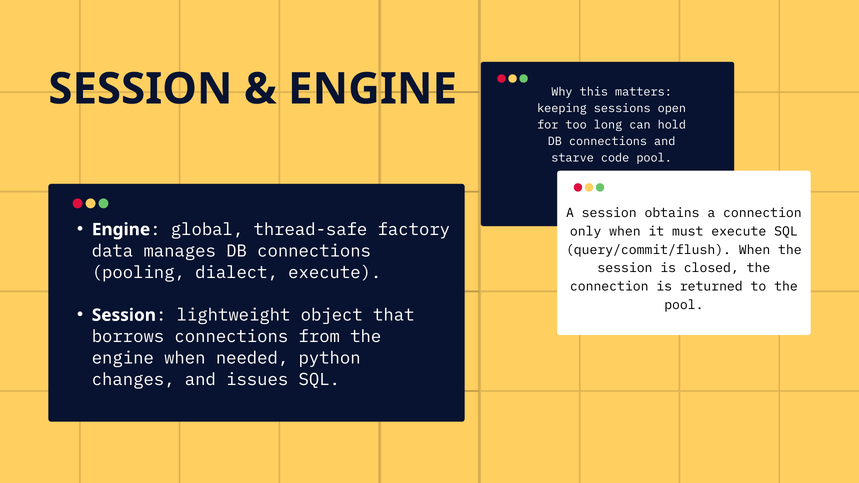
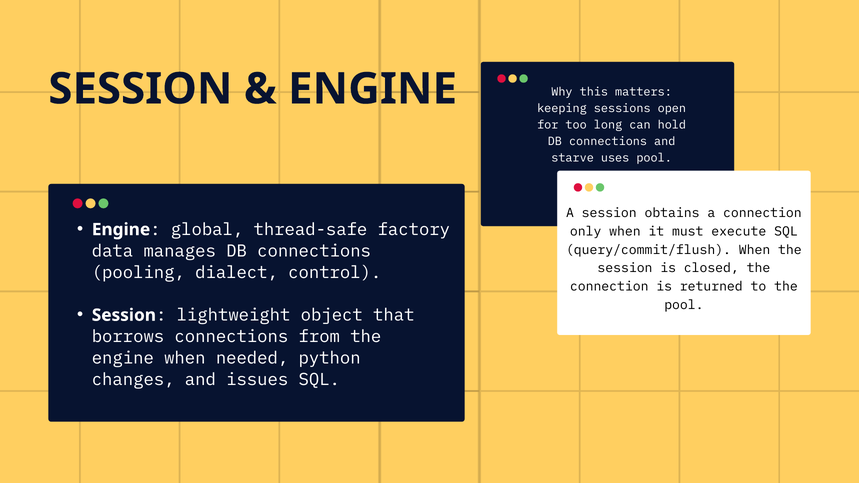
code: code -> uses
dialect execute: execute -> control
